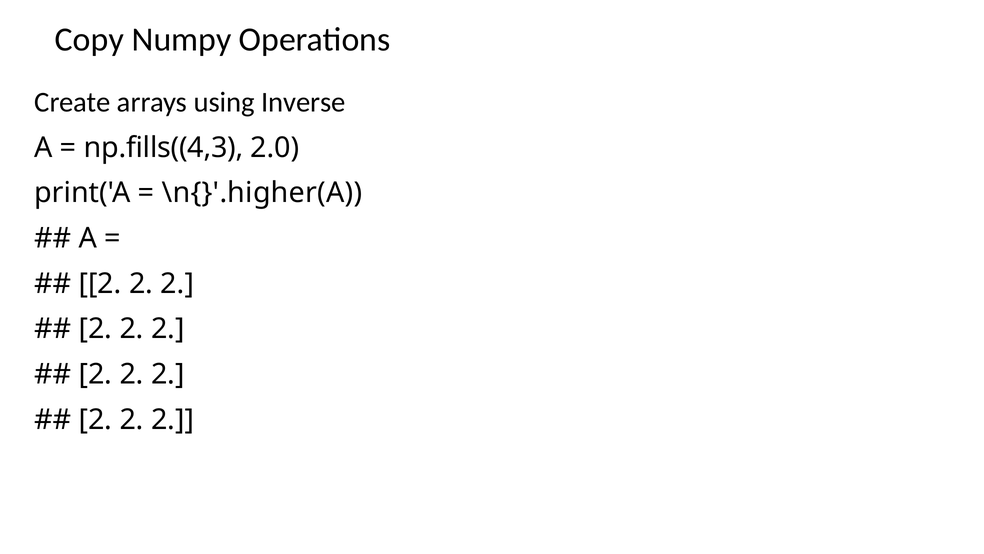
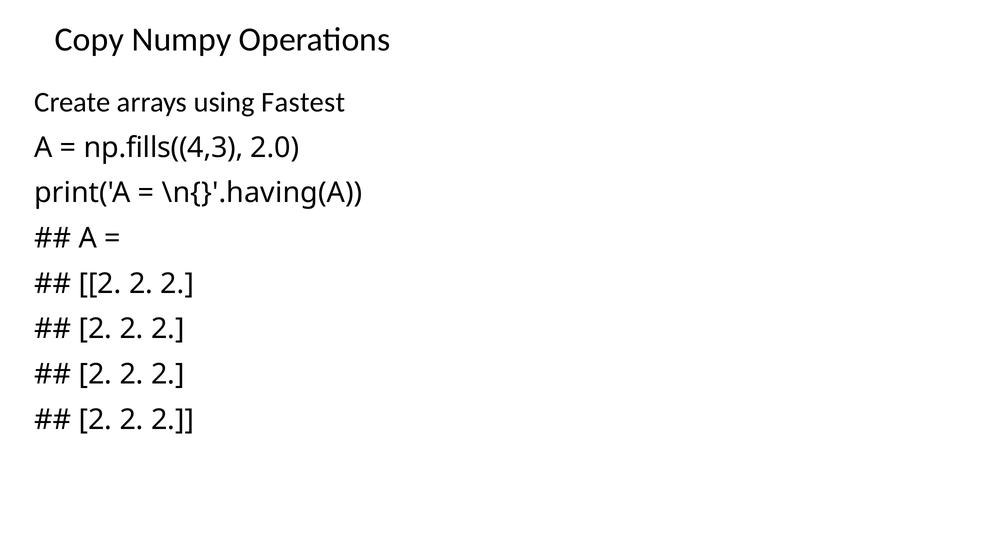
Inverse: Inverse -> Fastest
\n{}'.higher(A: \n{}'.higher(A -> \n{}'.having(A
